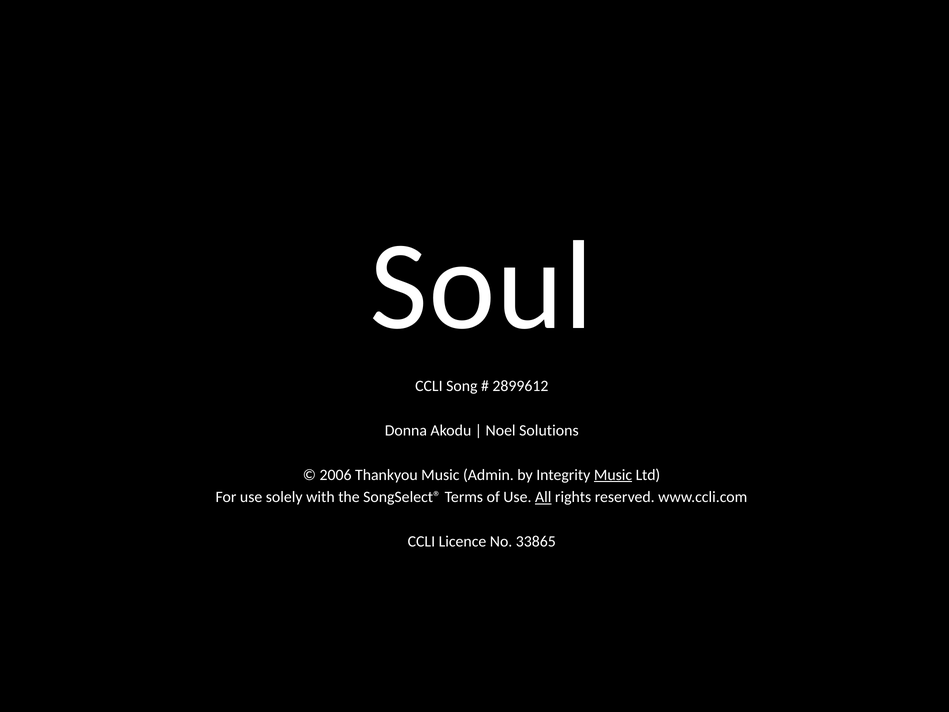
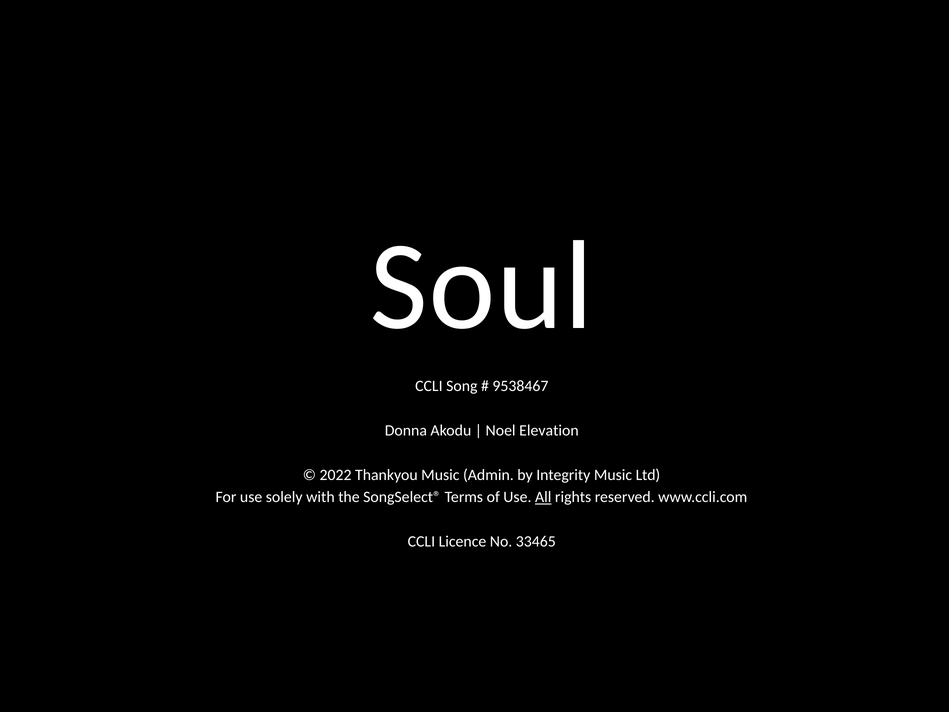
2899612: 2899612 -> 9538467
Solutions: Solutions -> Elevation
2006: 2006 -> 2022
Music at (613, 475) underline: present -> none
33865: 33865 -> 33465
